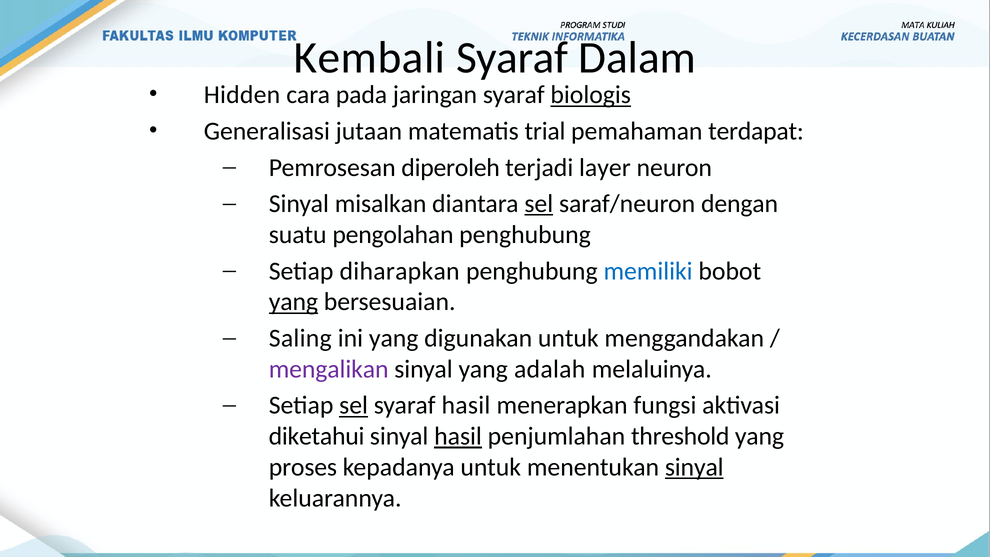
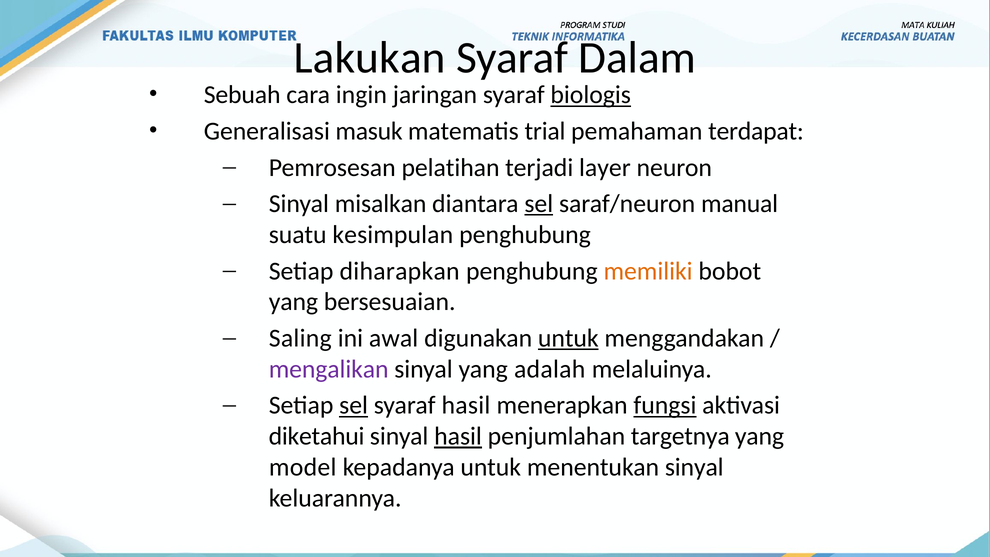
Kembali: Kembali -> Lakukan
Hidden: Hidden -> Sebuah
pada: pada -> ingin
jutaan: jutaan -> masuk
diperoleh: diperoleh -> pelatihan
dengan: dengan -> manual
pengolahan: pengolahan -> kesimpulan
memiliki colour: blue -> orange
yang at (293, 302) underline: present -> none
ini yang: yang -> awal
untuk at (568, 338) underline: none -> present
fungsi underline: none -> present
threshold: threshold -> targetnya
proses: proses -> model
sinyal at (694, 467) underline: present -> none
